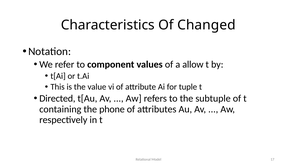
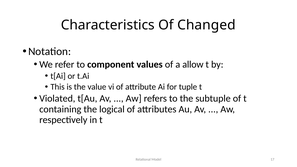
Directed: Directed -> Violated
phone: phone -> logical
